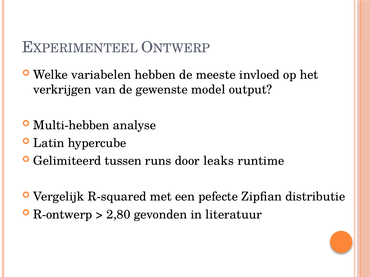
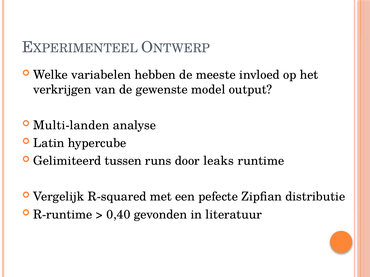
Multi-hebben: Multi-hebben -> Multi-landen
R-ontwerp: R-ontwerp -> R-runtime
2,80: 2,80 -> 0,40
